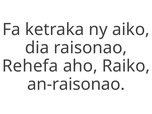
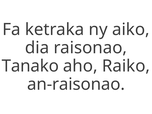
Rehefa: Rehefa -> Tanako
